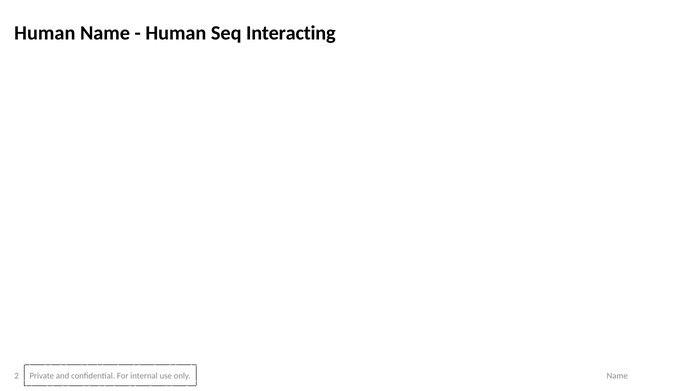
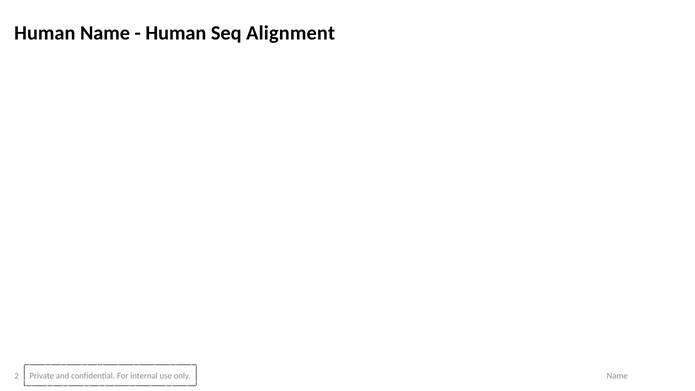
Interacting: Interacting -> Alignment
